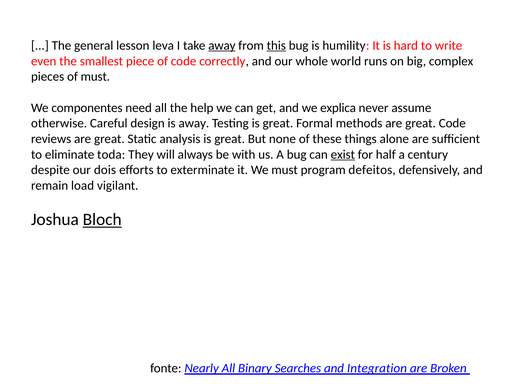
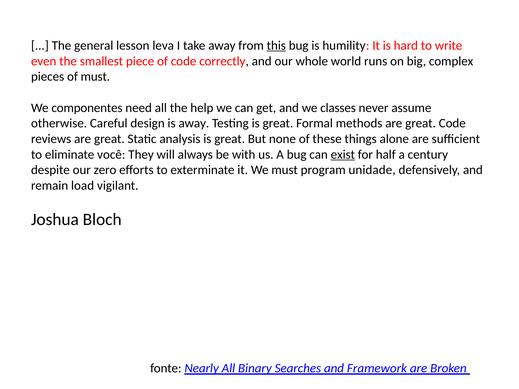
away at (222, 46) underline: present -> none
explica: explica -> classes
toda: toda -> você
dois: dois -> zero
defeitos: defeitos -> unidade
Bloch underline: present -> none
Integration: Integration -> Framework
